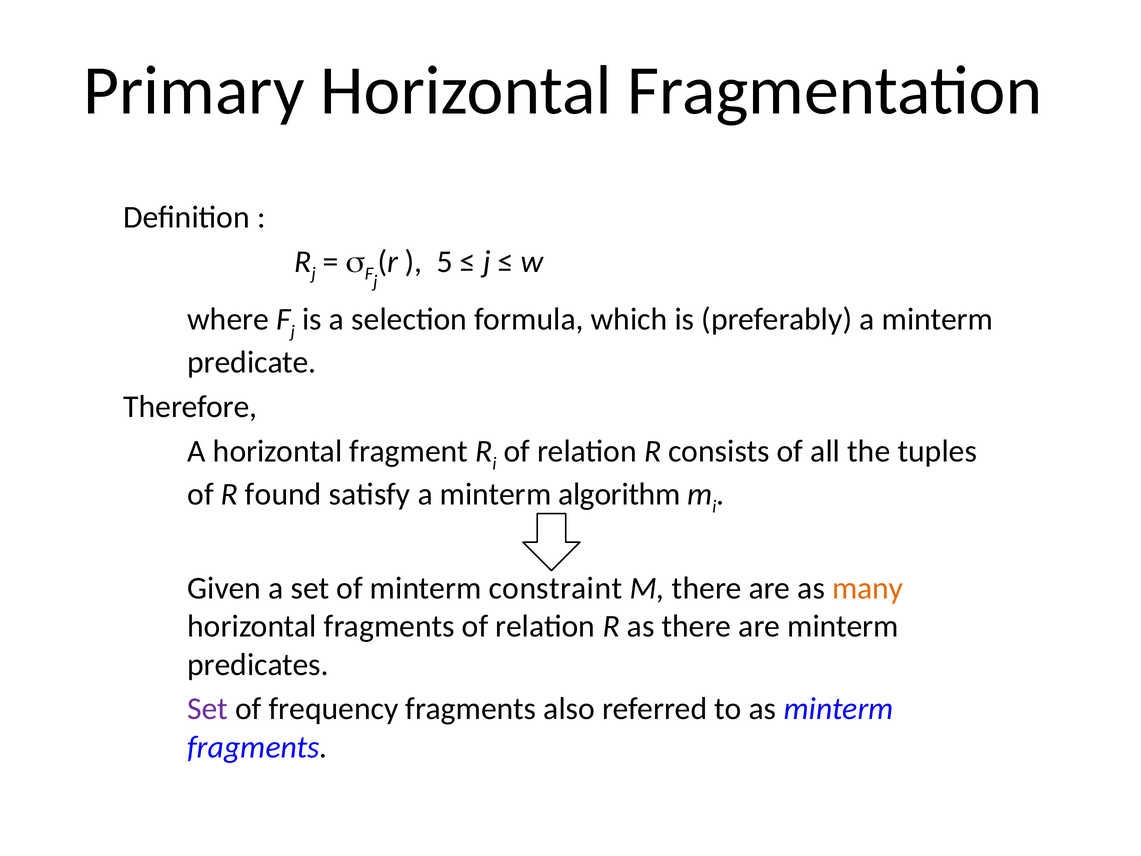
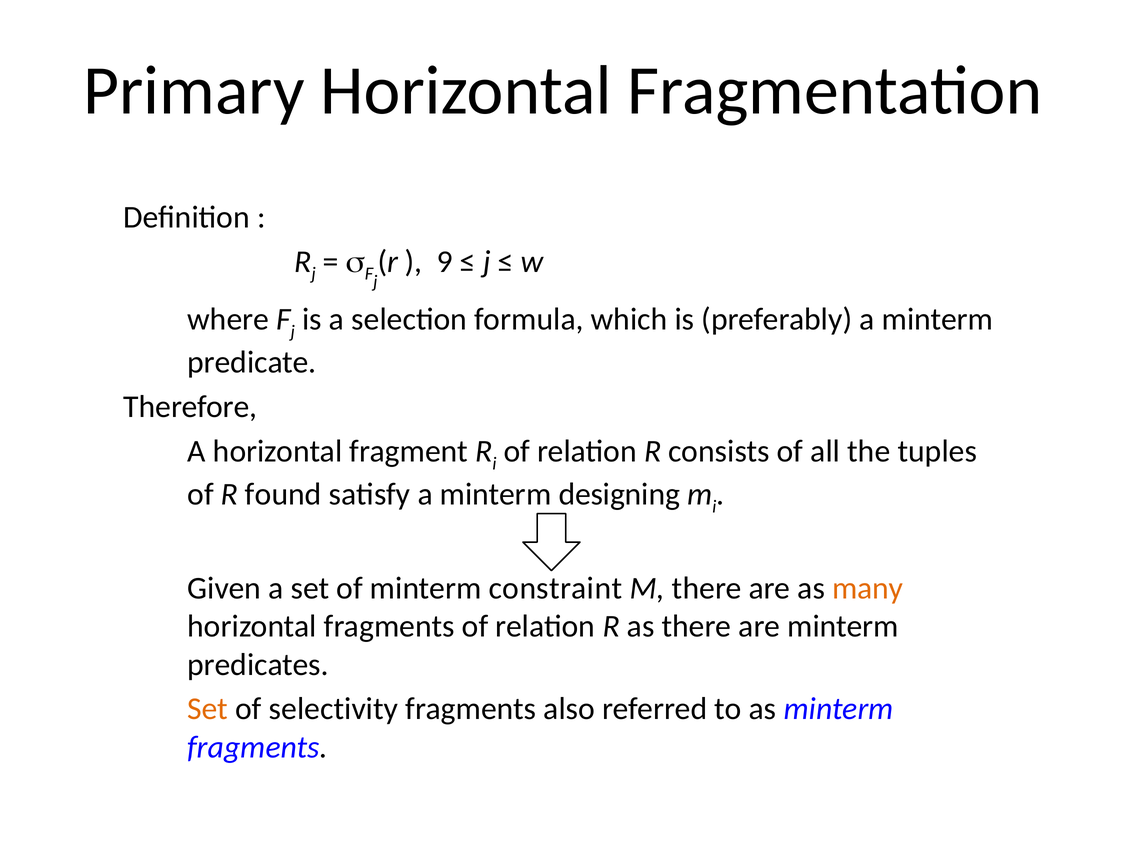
5: 5 -> 9
algorithm: algorithm -> designing
Set at (208, 709) colour: purple -> orange
frequency: frequency -> selectivity
